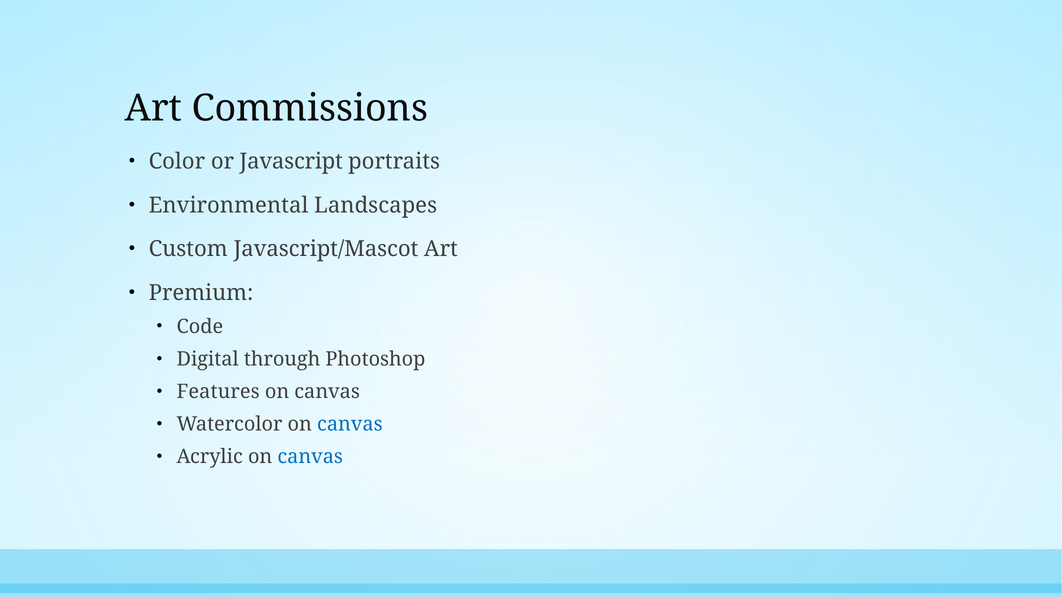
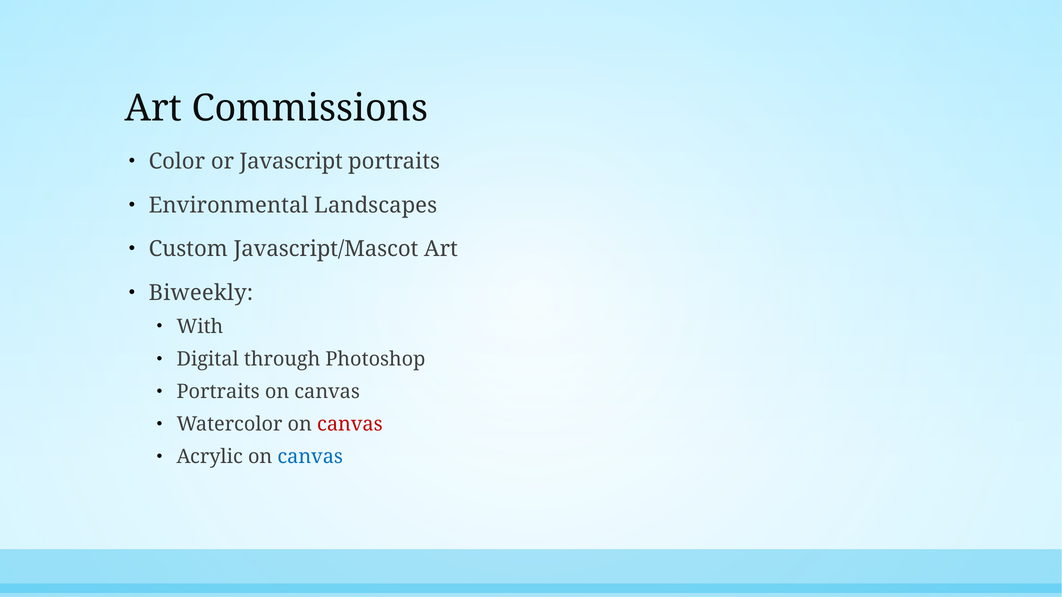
Premium: Premium -> Biweekly
Code: Code -> With
Features at (218, 392): Features -> Portraits
canvas at (350, 425) colour: blue -> red
